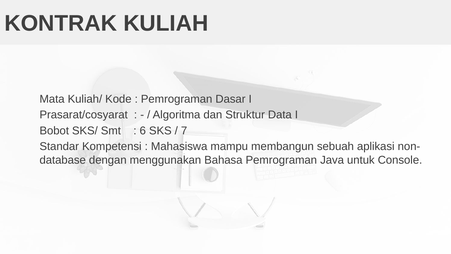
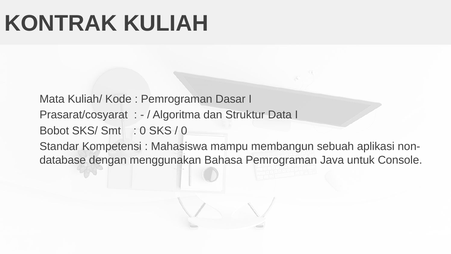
6 at (143, 131): 6 -> 0
7 at (184, 131): 7 -> 0
